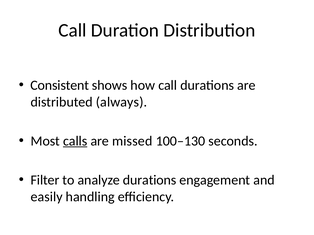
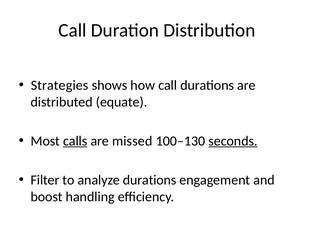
Consistent: Consistent -> Strategies
always: always -> equate
seconds underline: none -> present
easily: easily -> boost
